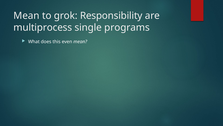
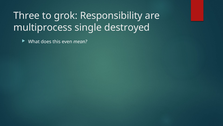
Mean at (26, 16): Mean -> Three
programs: programs -> destroyed
